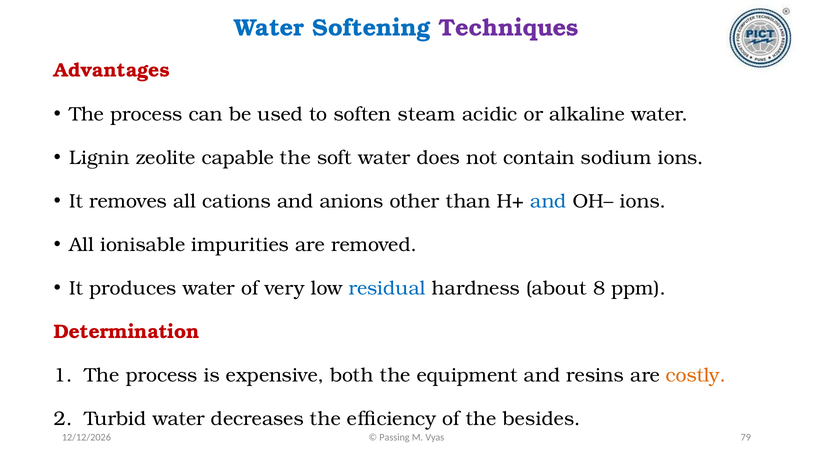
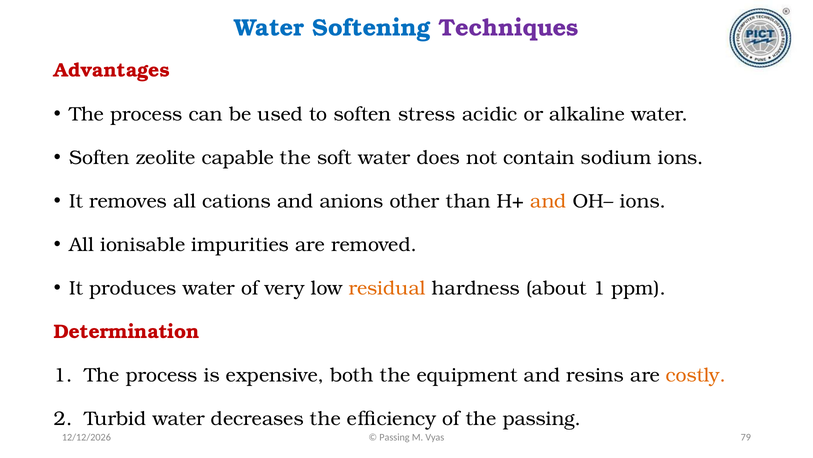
steam: steam -> stress
Lignin at (99, 157): Lignin -> Soften
and at (548, 201) colour: blue -> orange
residual colour: blue -> orange
about 8: 8 -> 1
the besides: besides -> passing
